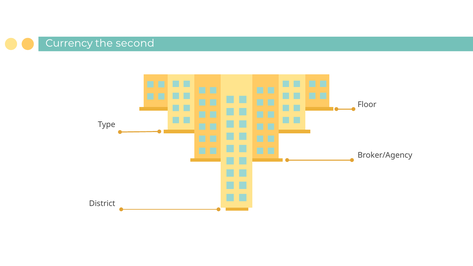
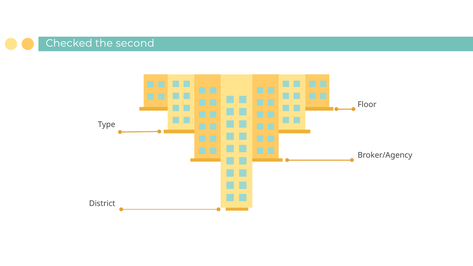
Currency: Currency -> Checked
